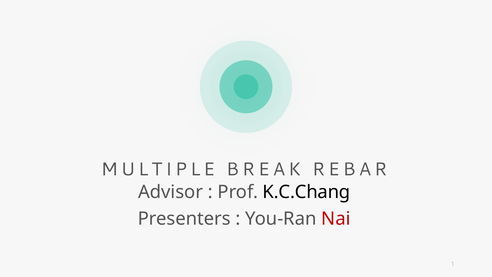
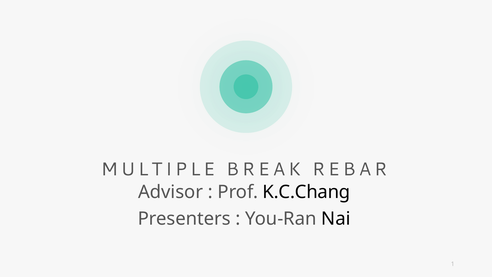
Nai colour: red -> black
